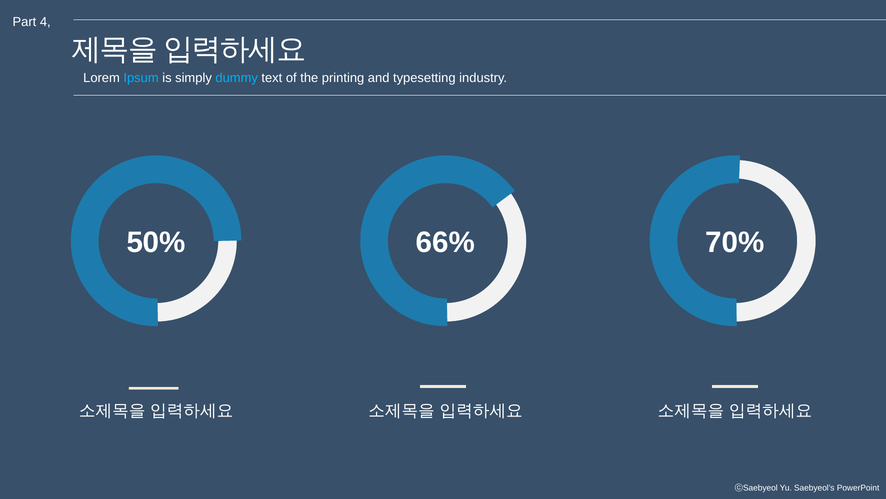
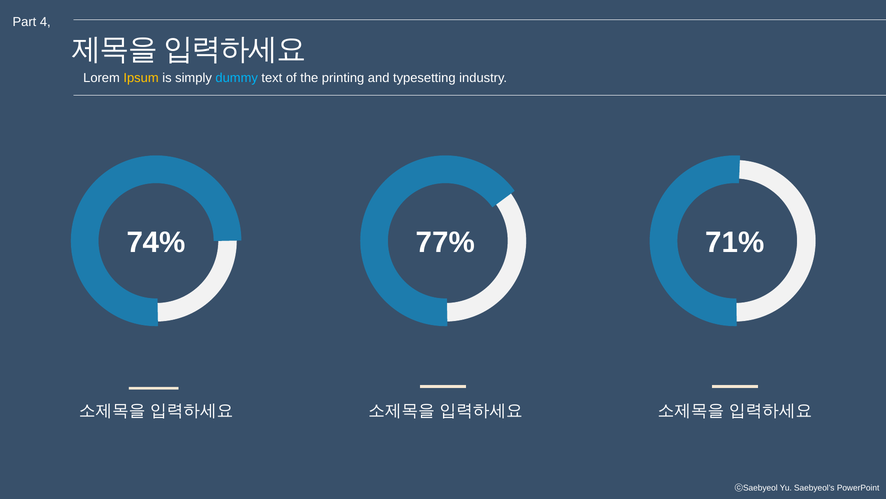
Ipsum colour: light blue -> yellow
50%: 50% -> 74%
66%: 66% -> 77%
70%: 70% -> 71%
